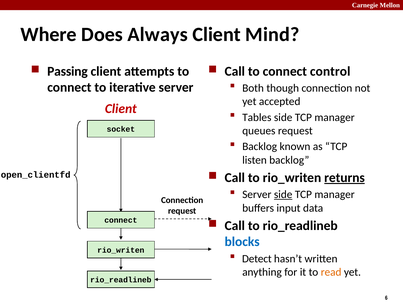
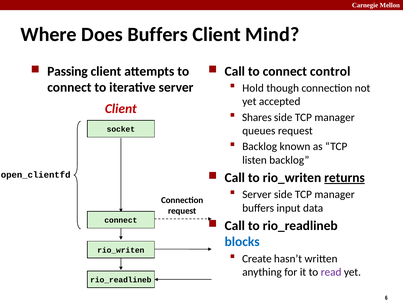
Does Always: Always -> Buffers
Both: Both -> Hold
Tables: Tables -> Shares
side at (283, 194) underline: present -> none
Detect: Detect -> Create
read colour: orange -> purple
